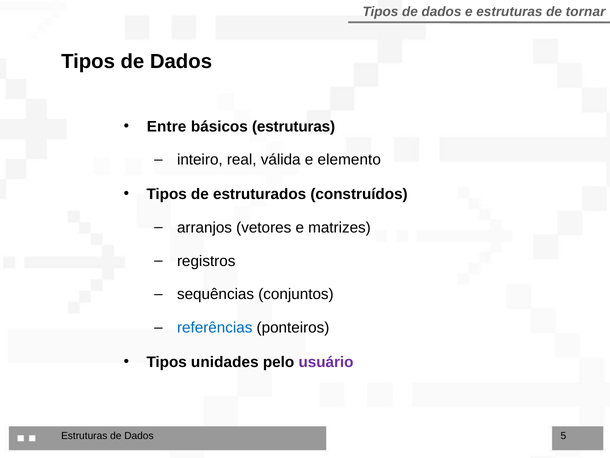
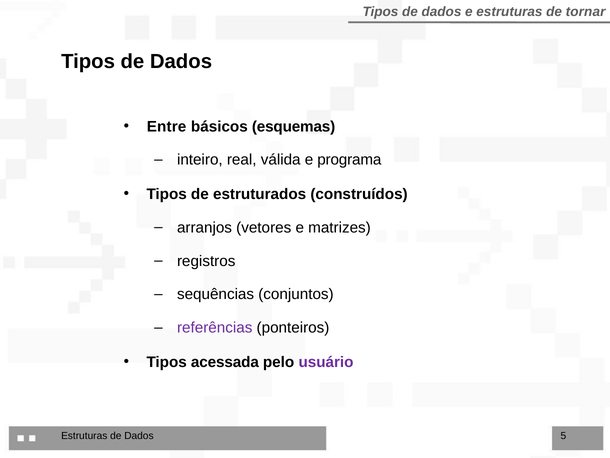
básicos estruturas: estruturas -> esquemas
elemento: elemento -> programa
referências colour: blue -> purple
unidades: unidades -> acessada
